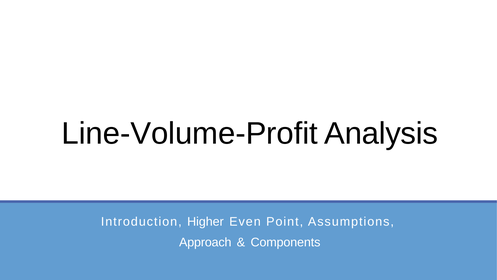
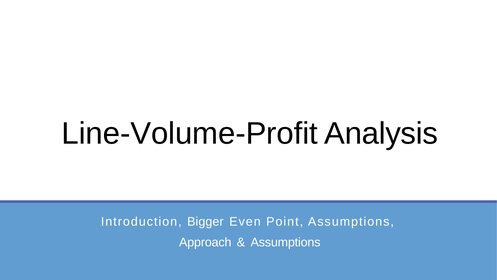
Higher: Higher -> Bigger
Components at (286, 242): Components -> Assumptions
